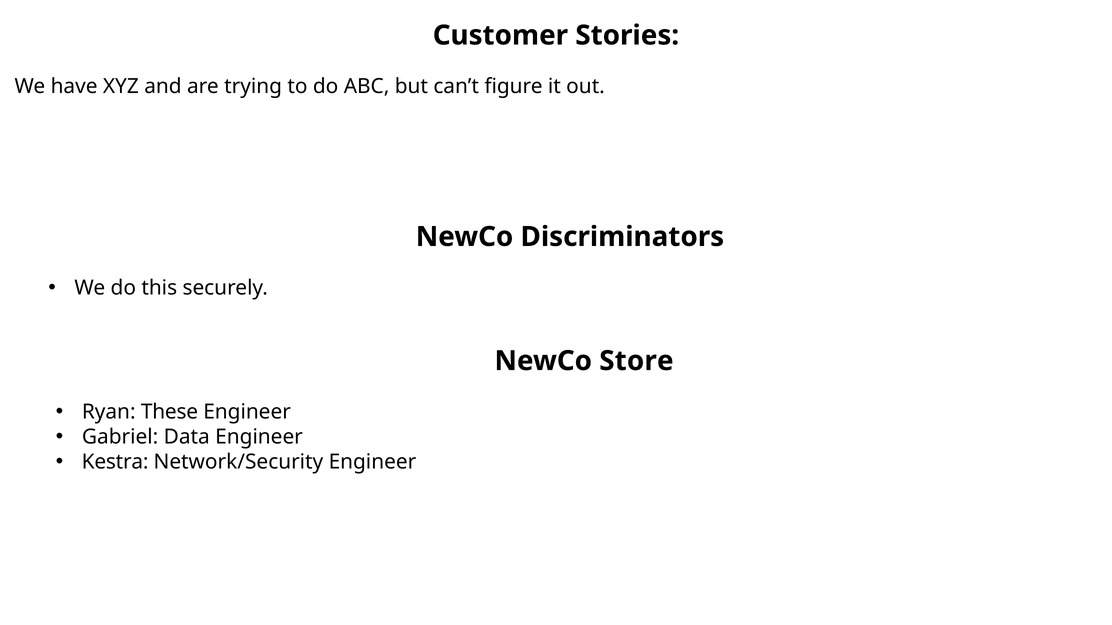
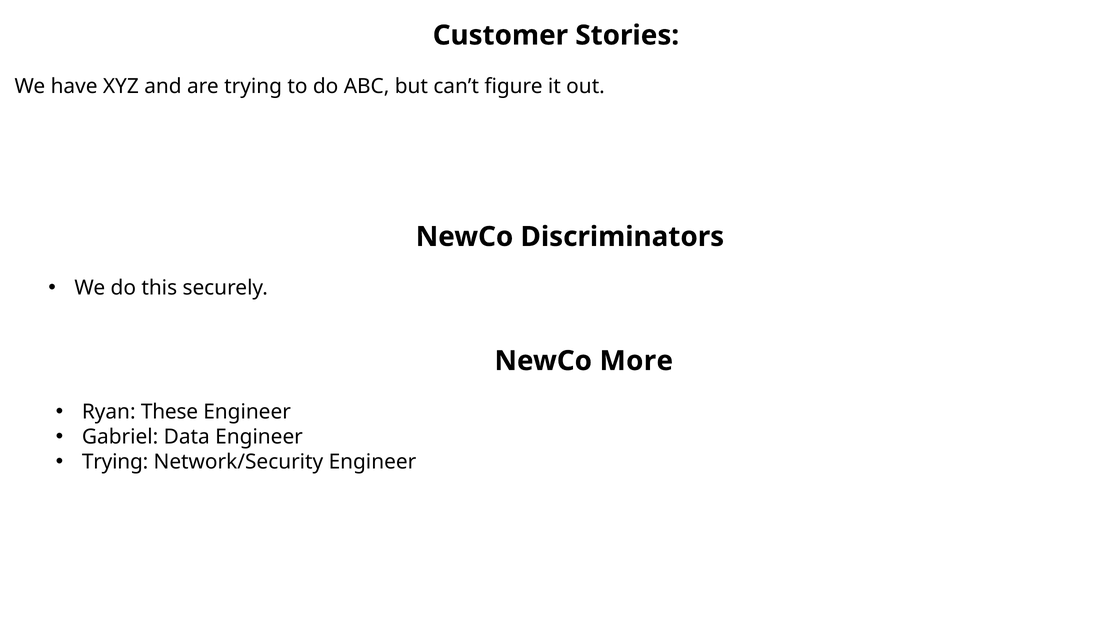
Store: Store -> More
Kestra at (115, 462): Kestra -> Trying
